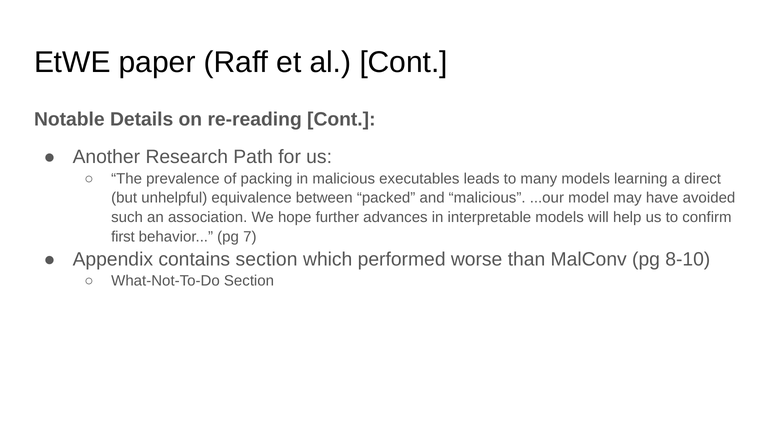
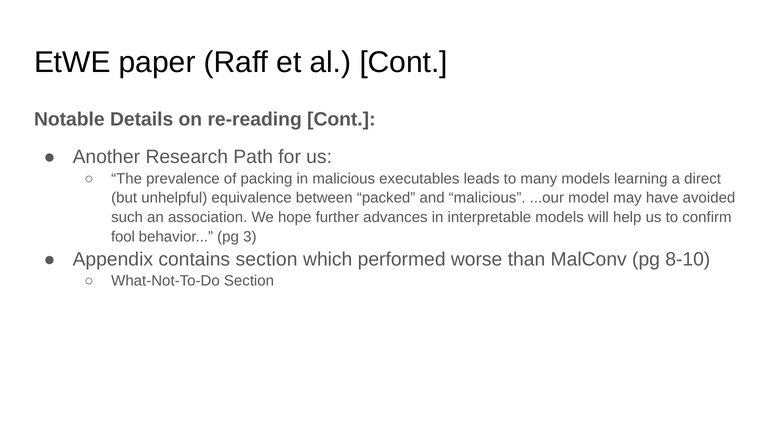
first: first -> fool
7: 7 -> 3
